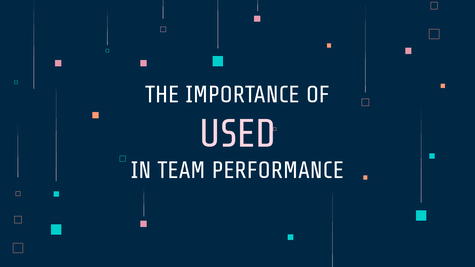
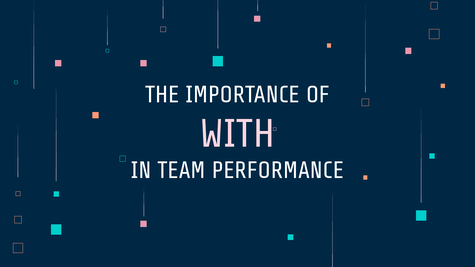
USED: USED -> WITH
